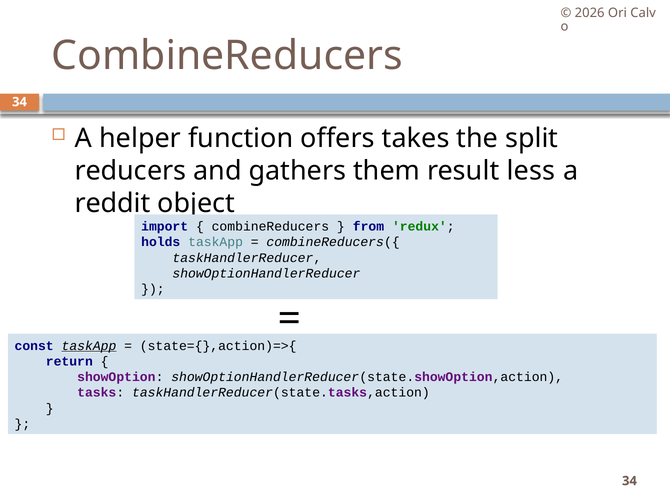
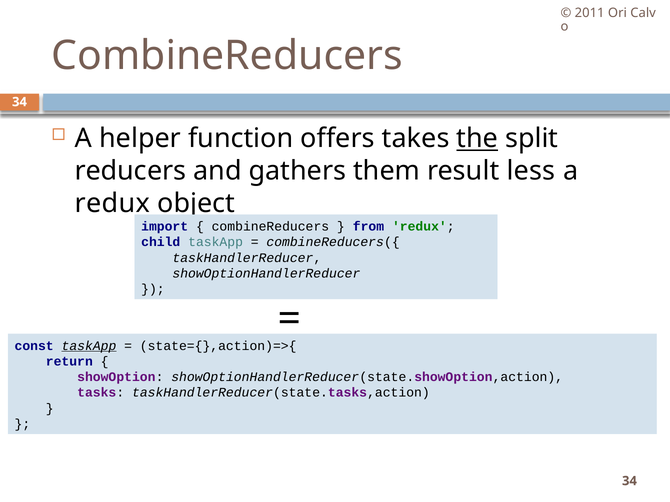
2026: 2026 -> 2011
the underline: none -> present
reddit at (113, 203): reddit -> redux
holds: holds -> child
